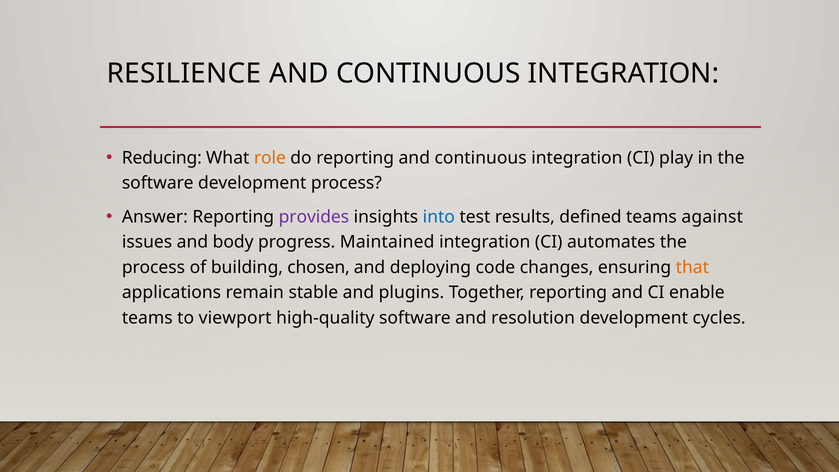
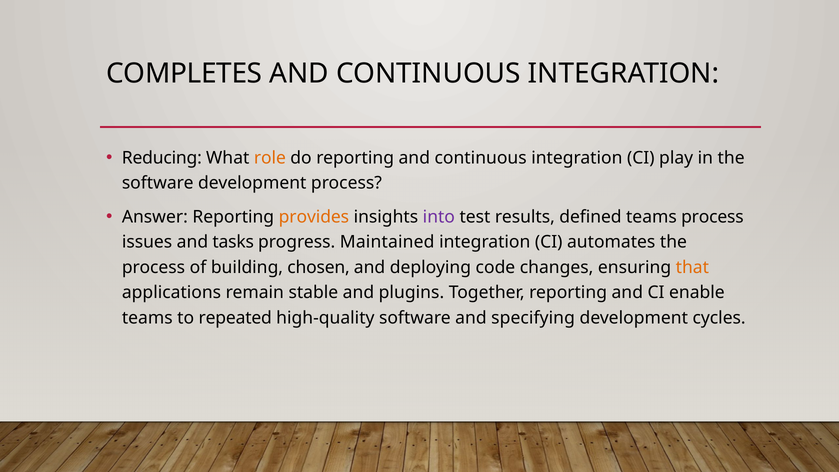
RESILIENCE: RESILIENCE -> COMPLETES
provides colour: purple -> orange
into colour: blue -> purple
teams against: against -> process
body: body -> tasks
viewport: viewport -> repeated
resolution: resolution -> specifying
